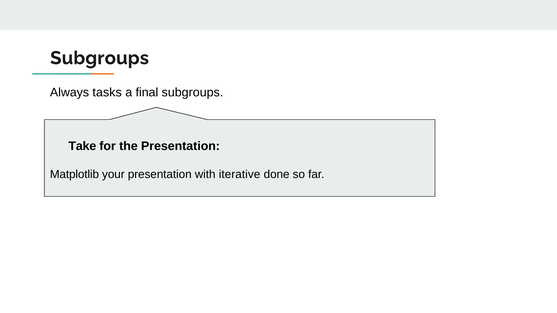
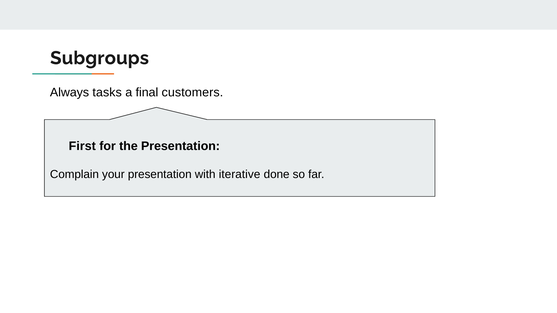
final subgroups: subgroups -> customers
Take: Take -> First
Matplotlib: Matplotlib -> Complain
